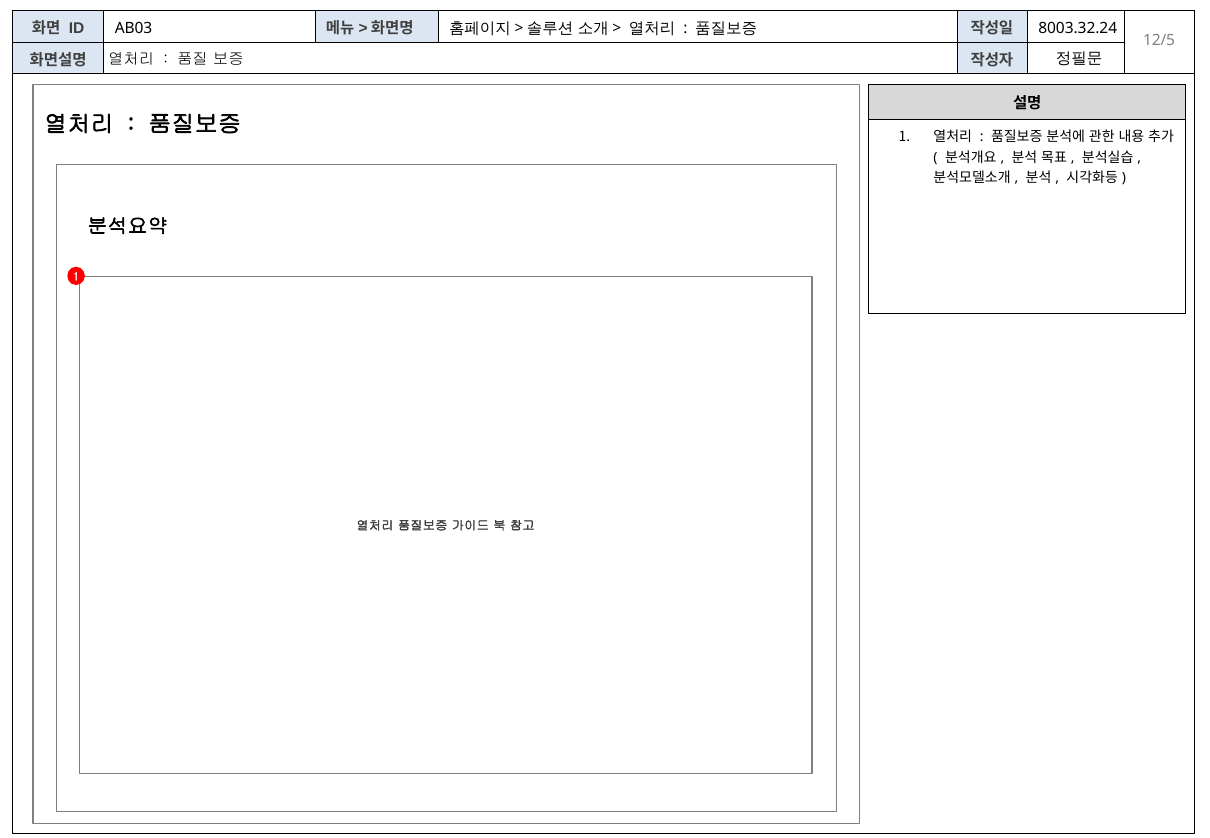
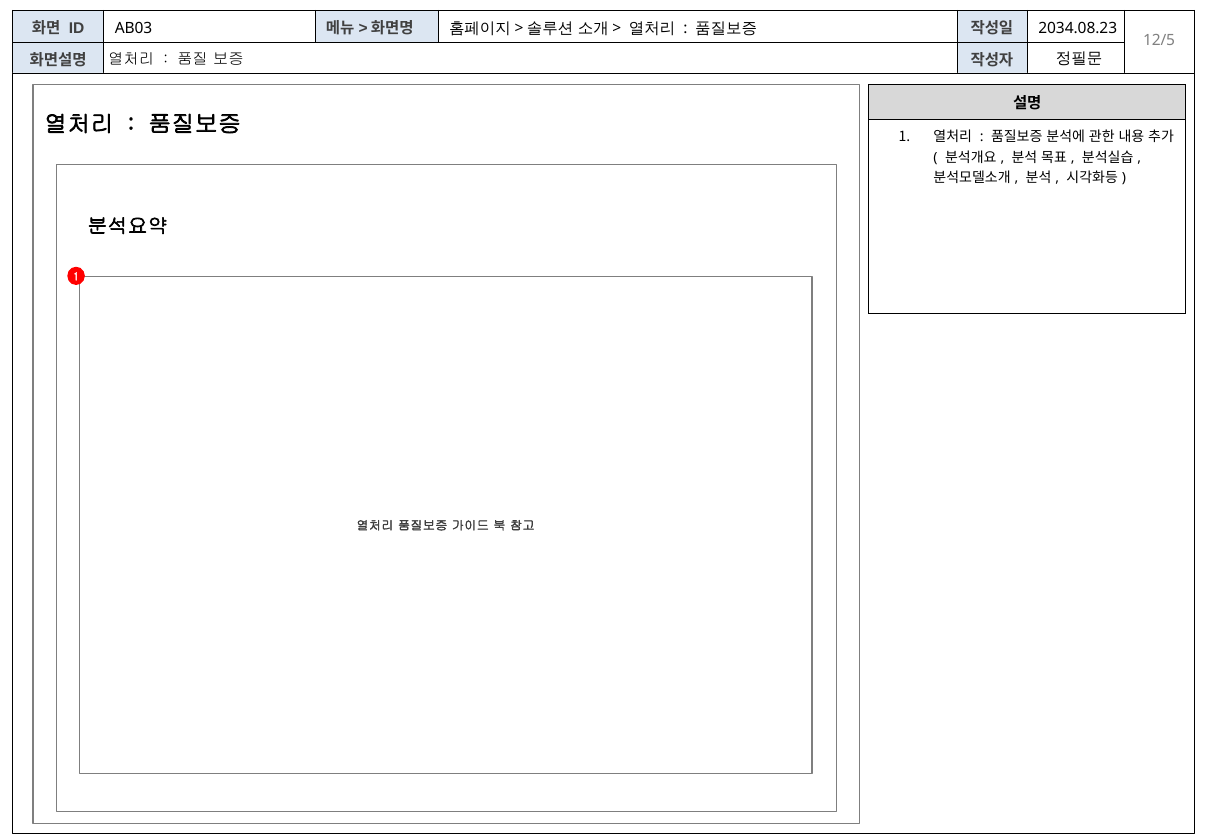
8003.32.24: 8003.32.24 -> 2034.08.23
